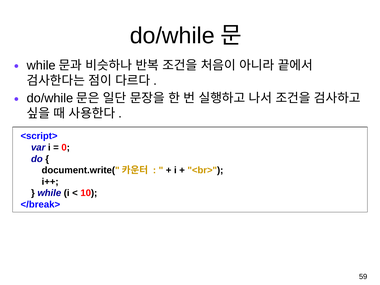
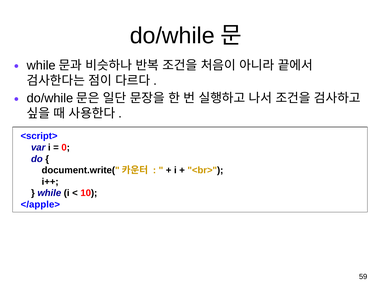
</break>: </break> -> </apple>
